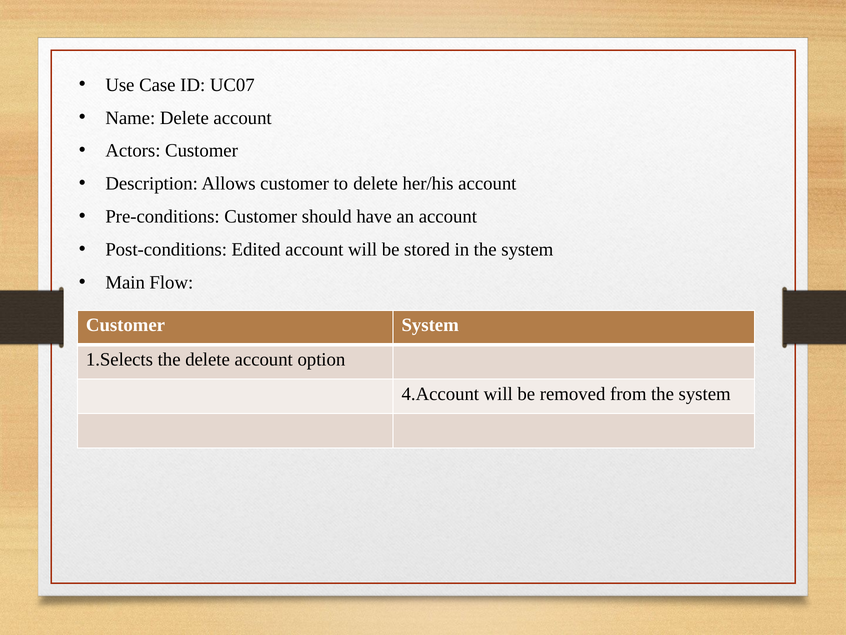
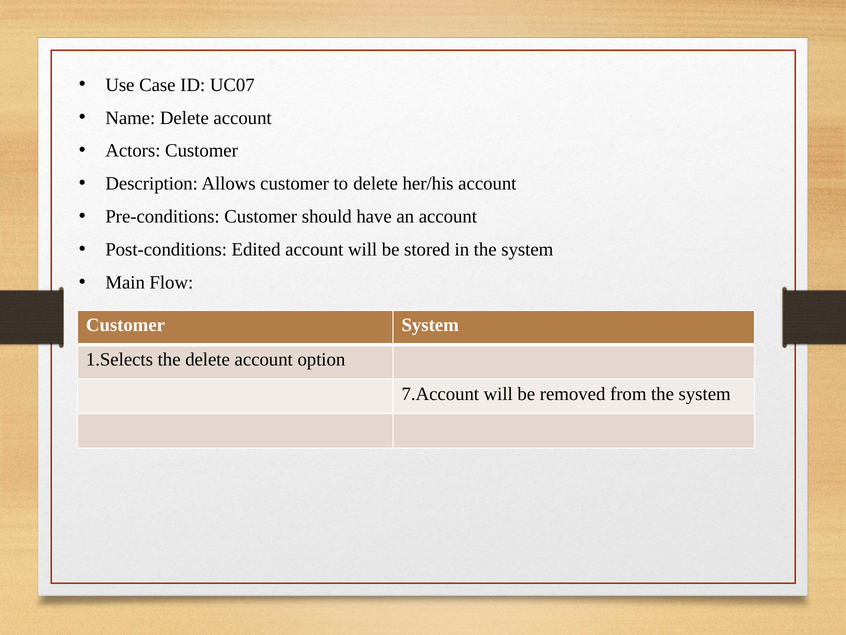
4.Account: 4.Account -> 7.Account
